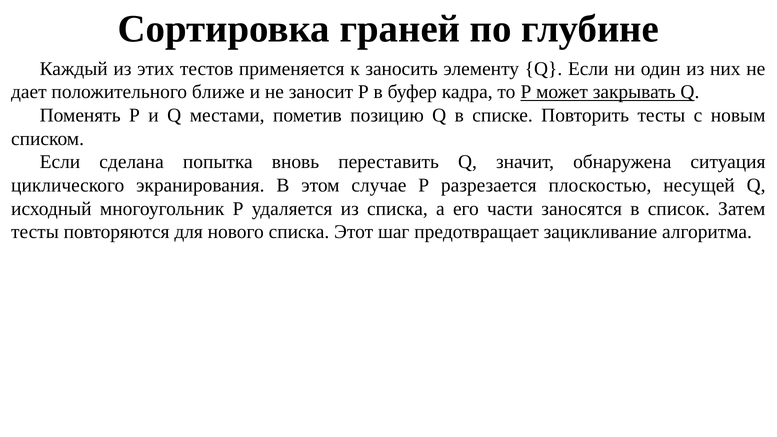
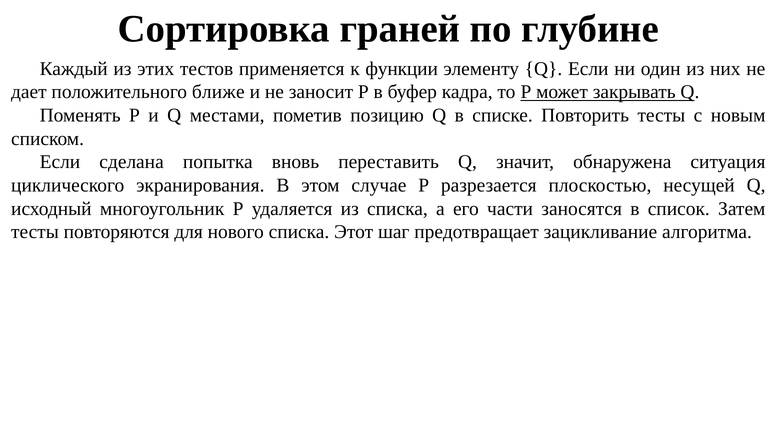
заносить: заносить -> функции
